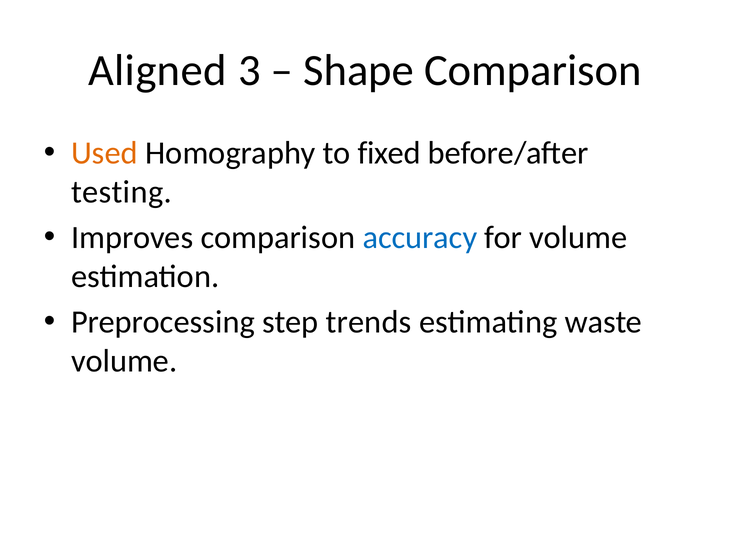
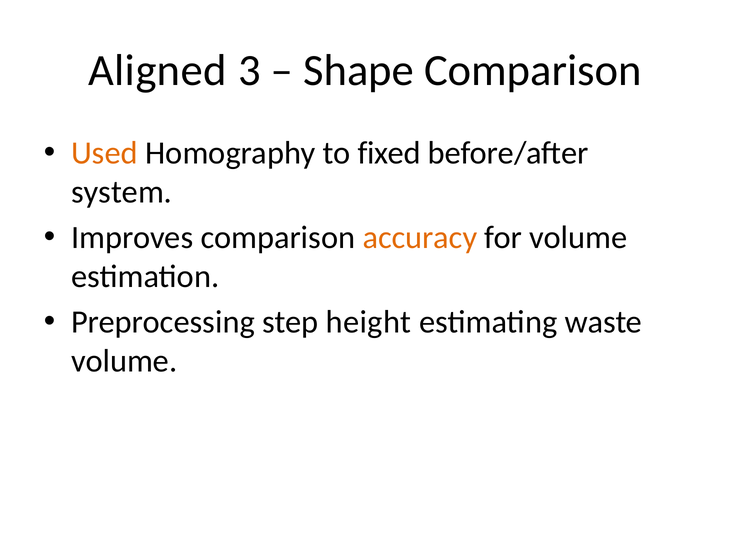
testing: testing -> system
accuracy colour: blue -> orange
trends: trends -> height
